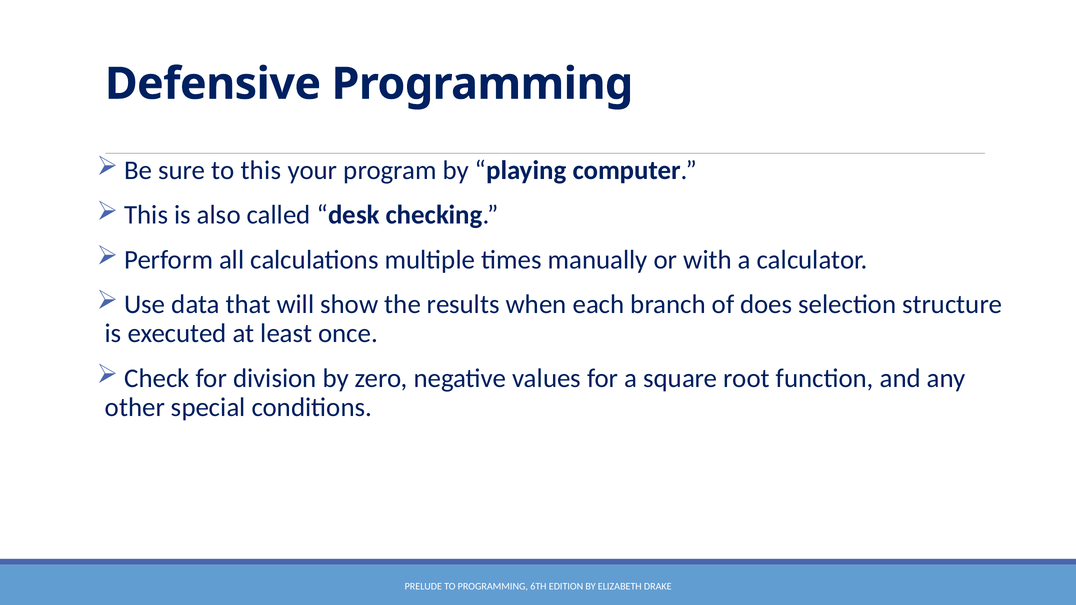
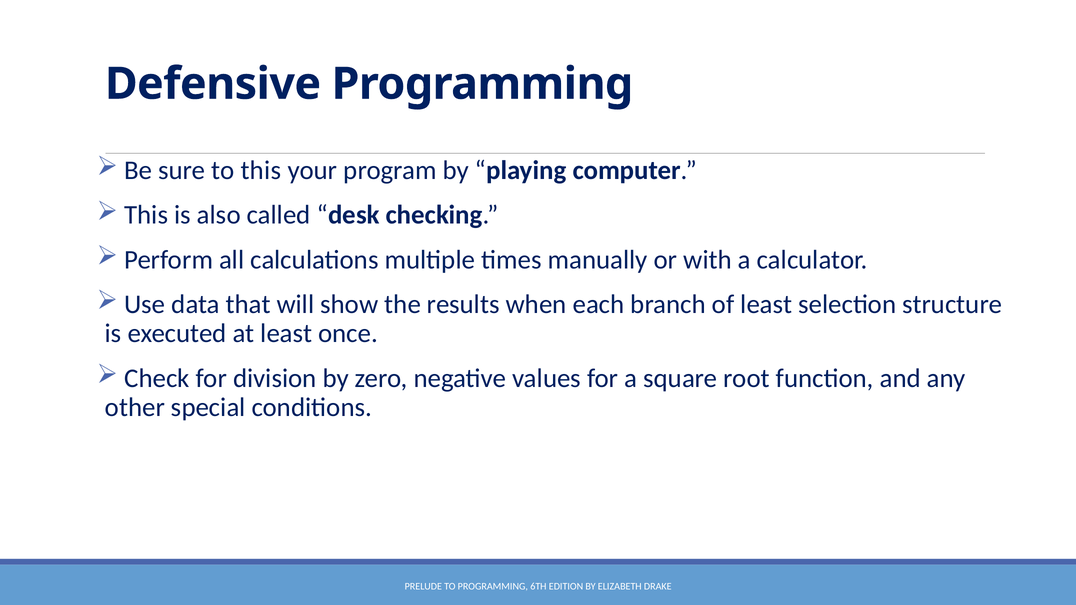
of does: does -> least
